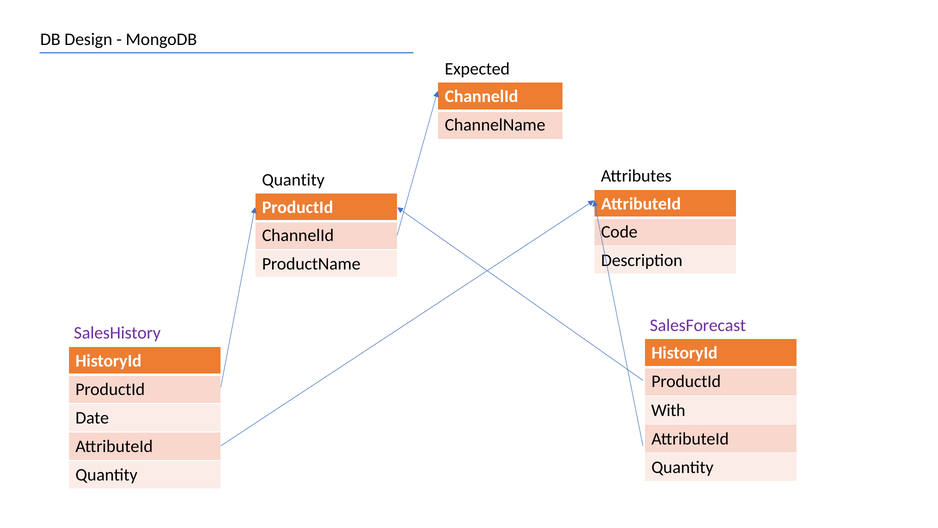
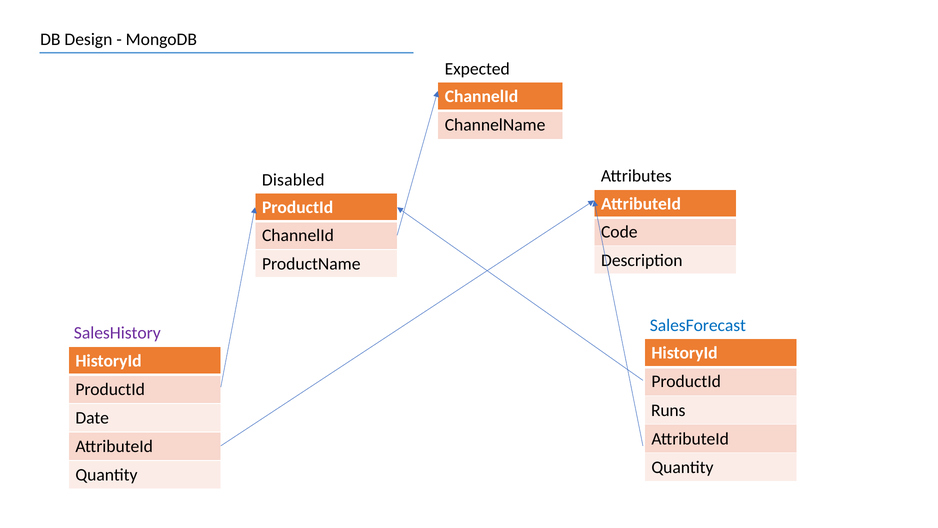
Quantity at (293, 180): Quantity -> Disabled
SalesForecast colour: purple -> blue
With: With -> Runs
